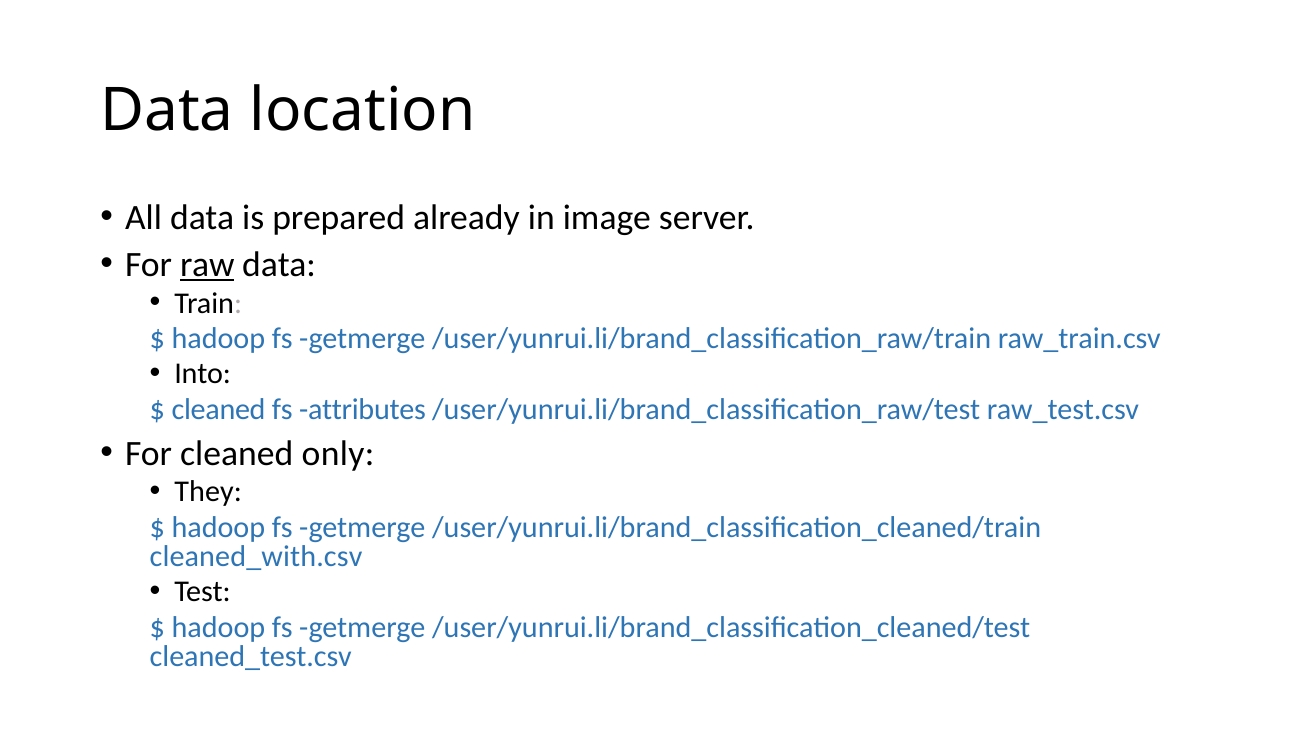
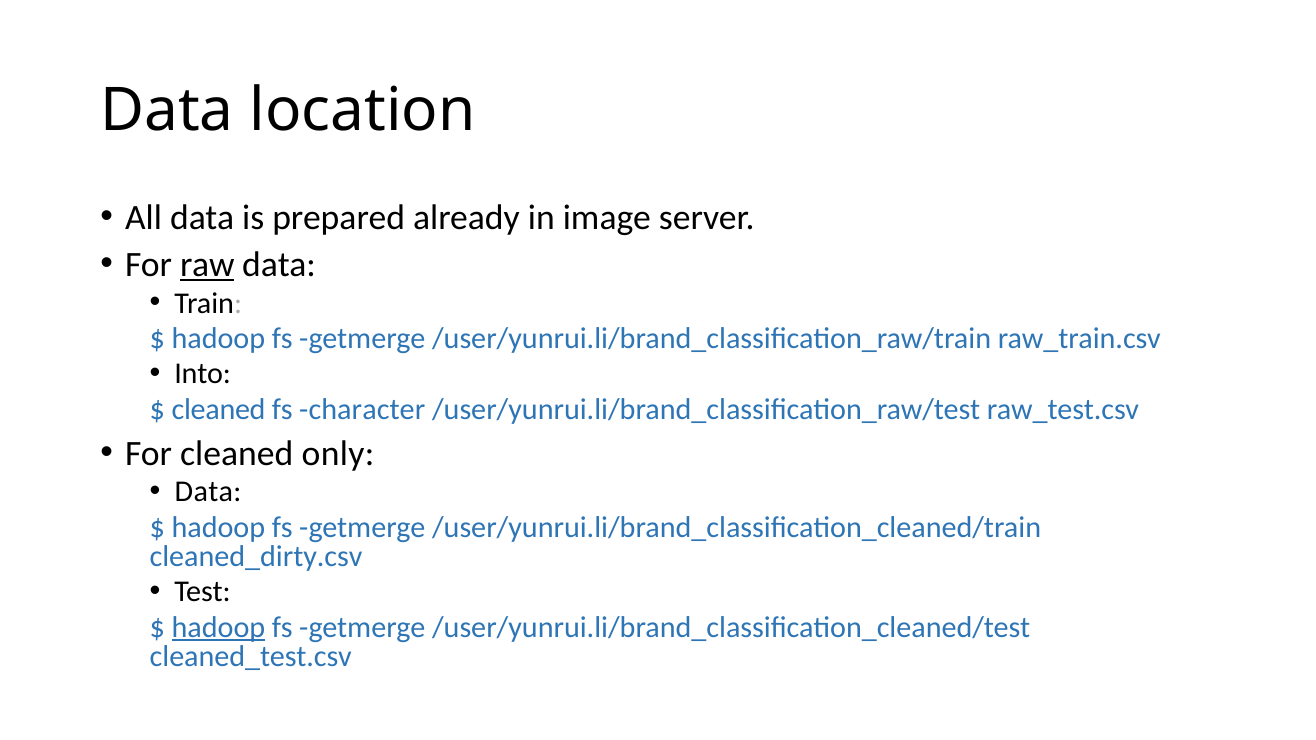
attributes: attributes -> character
They at (208, 492): They -> Data
cleaned_with.csv: cleaned_with.csv -> cleaned_dirty.csv
hadoop at (218, 627) underline: none -> present
